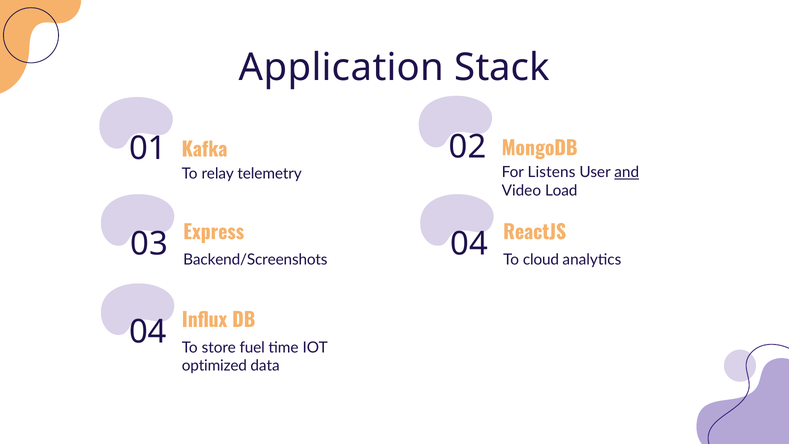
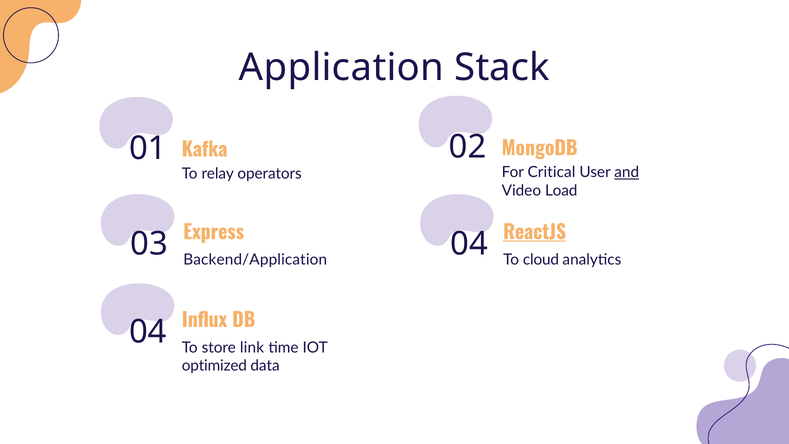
Listens: Listens -> Critical
telemetry: telemetry -> operators
ReactJS underline: none -> present
Backend/Screenshots: Backend/Screenshots -> Backend/Application
fuel: fuel -> link
